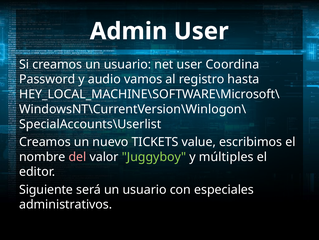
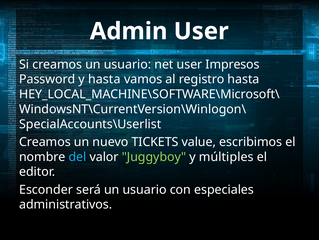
Coordina: Coordina -> Impresos
y audio: audio -> hasta
del colour: pink -> light blue
Siguiente: Siguiente -> Esconder
